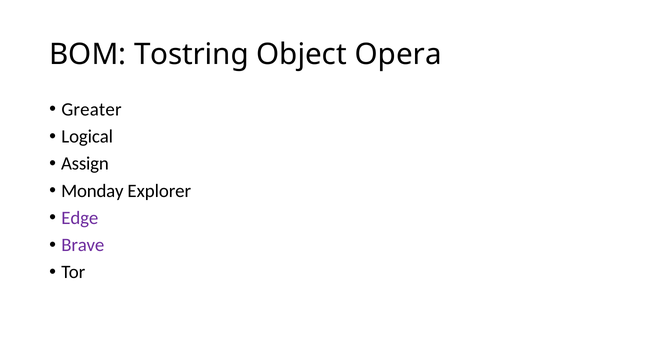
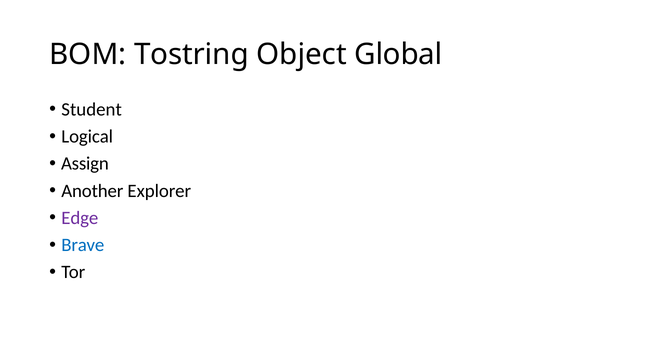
Opera: Opera -> Global
Greater: Greater -> Student
Monday: Monday -> Another
Brave colour: purple -> blue
